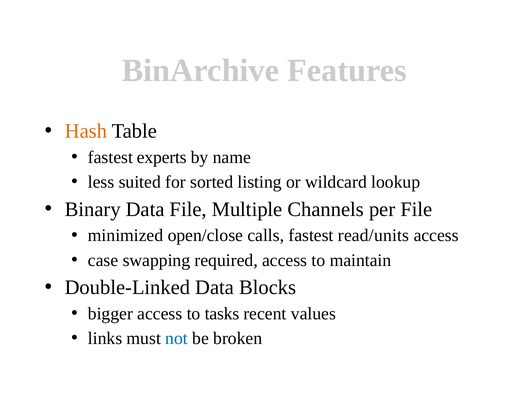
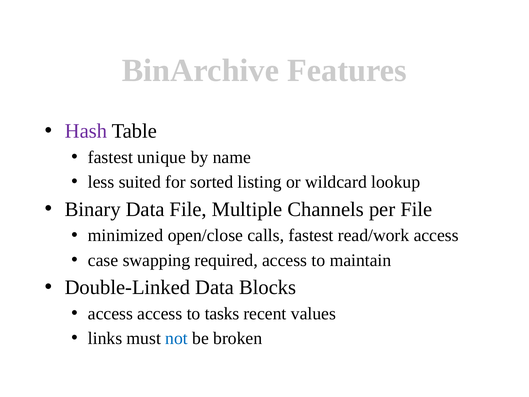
Hash colour: orange -> purple
experts: experts -> unique
read/units: read/units -> read/work
bigger at (110, 313): bigger -> access
